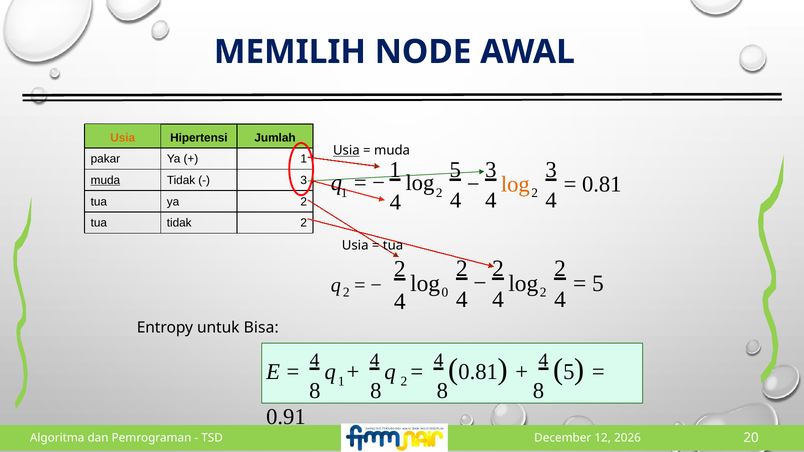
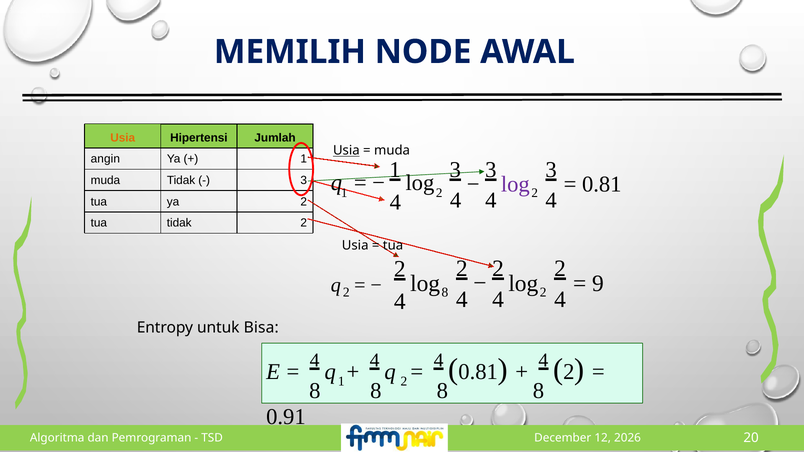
pakar: pakar -> angin
1 5: 5 -> 3
log at (515, 184) colour: orange -> purple
muda at (105, 180) underline: present -> none
5 at (598, 283): 5 -> 9
0 at (445, 292): 0 -> 8
5 at (569, 372): 5 -> 2
